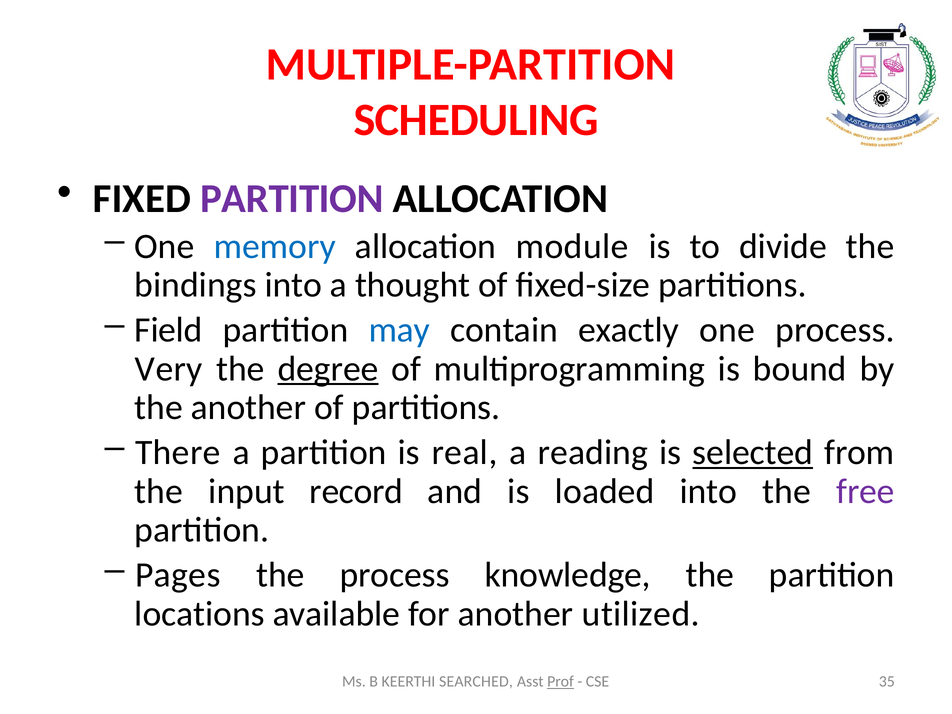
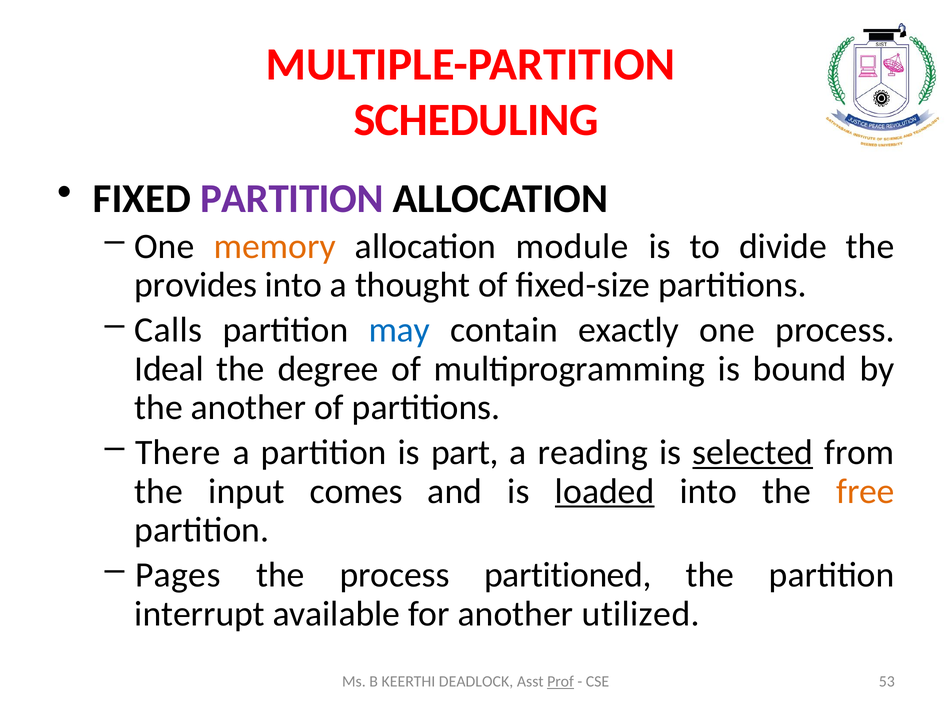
memory colour: blue -> orange
bindings: bindings -> provides
Field: Field -> Calls
Very: Very -> Ideal
degree underline: present -> none
real: real -> part
record: record -> comes
loaded underline: none -> present
free colour: purple -> orange
knowledge: knowledge -> partitioned
locations: locations -> interrupt
SEARCHED: SEARCHED -> DEADLOCK
35: 35 -> 53
